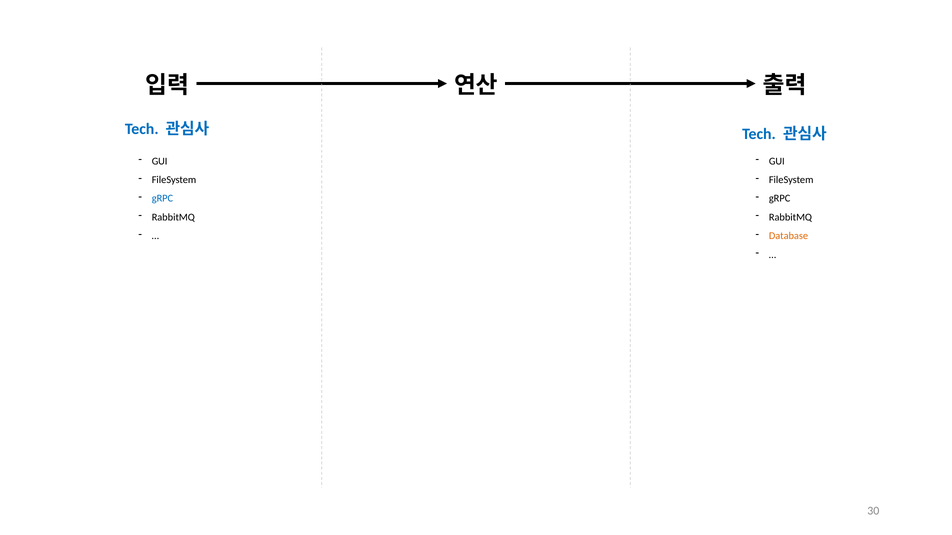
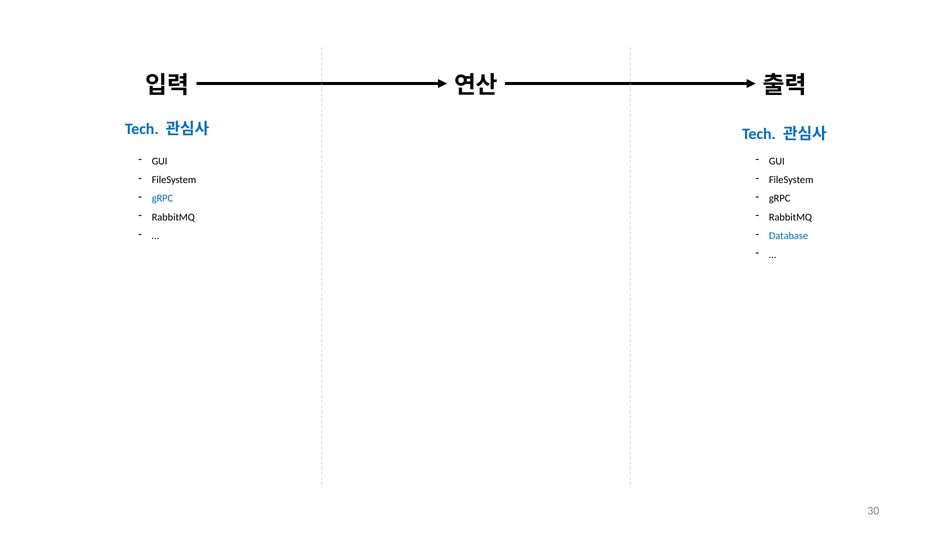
Database colour: orange -> blue
